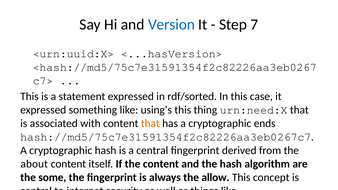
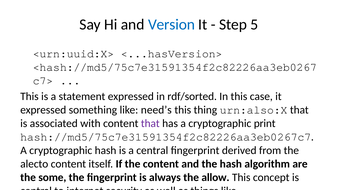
7: 7 -> 5
using’s: using’s -> need’s
urn:need:X: urn:need:X -> urn:also:X
that at (150, 123) colour: orange -> purple
ends: ends -> print
about: about -> alecto
